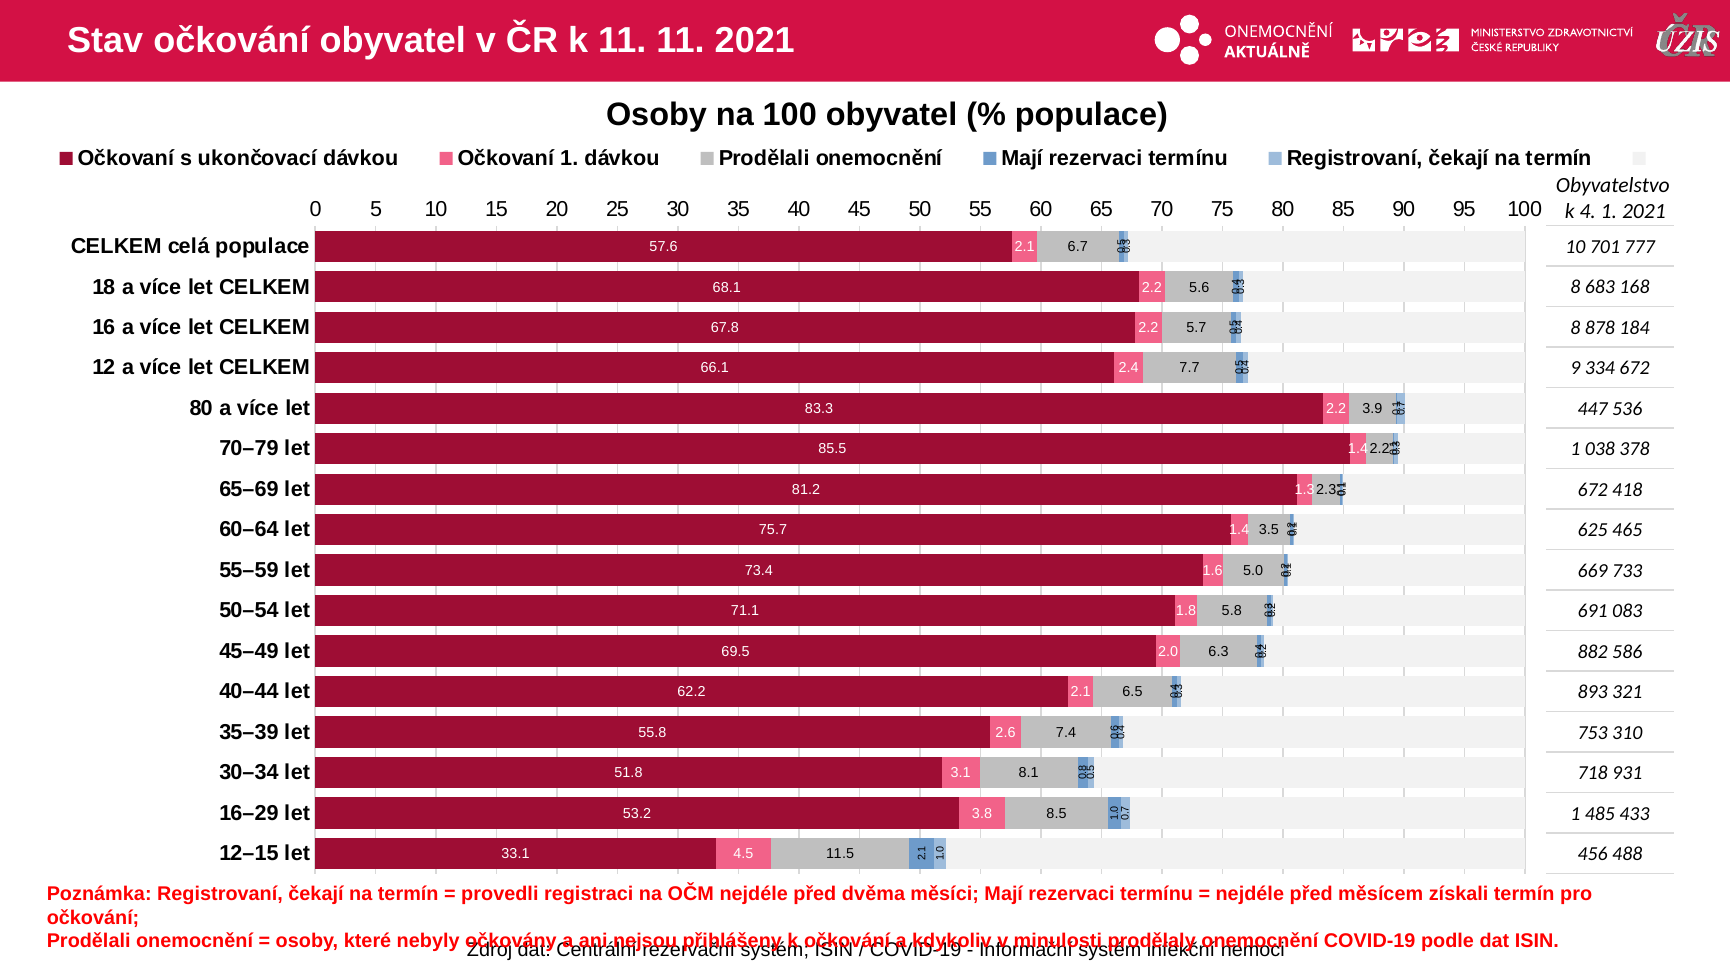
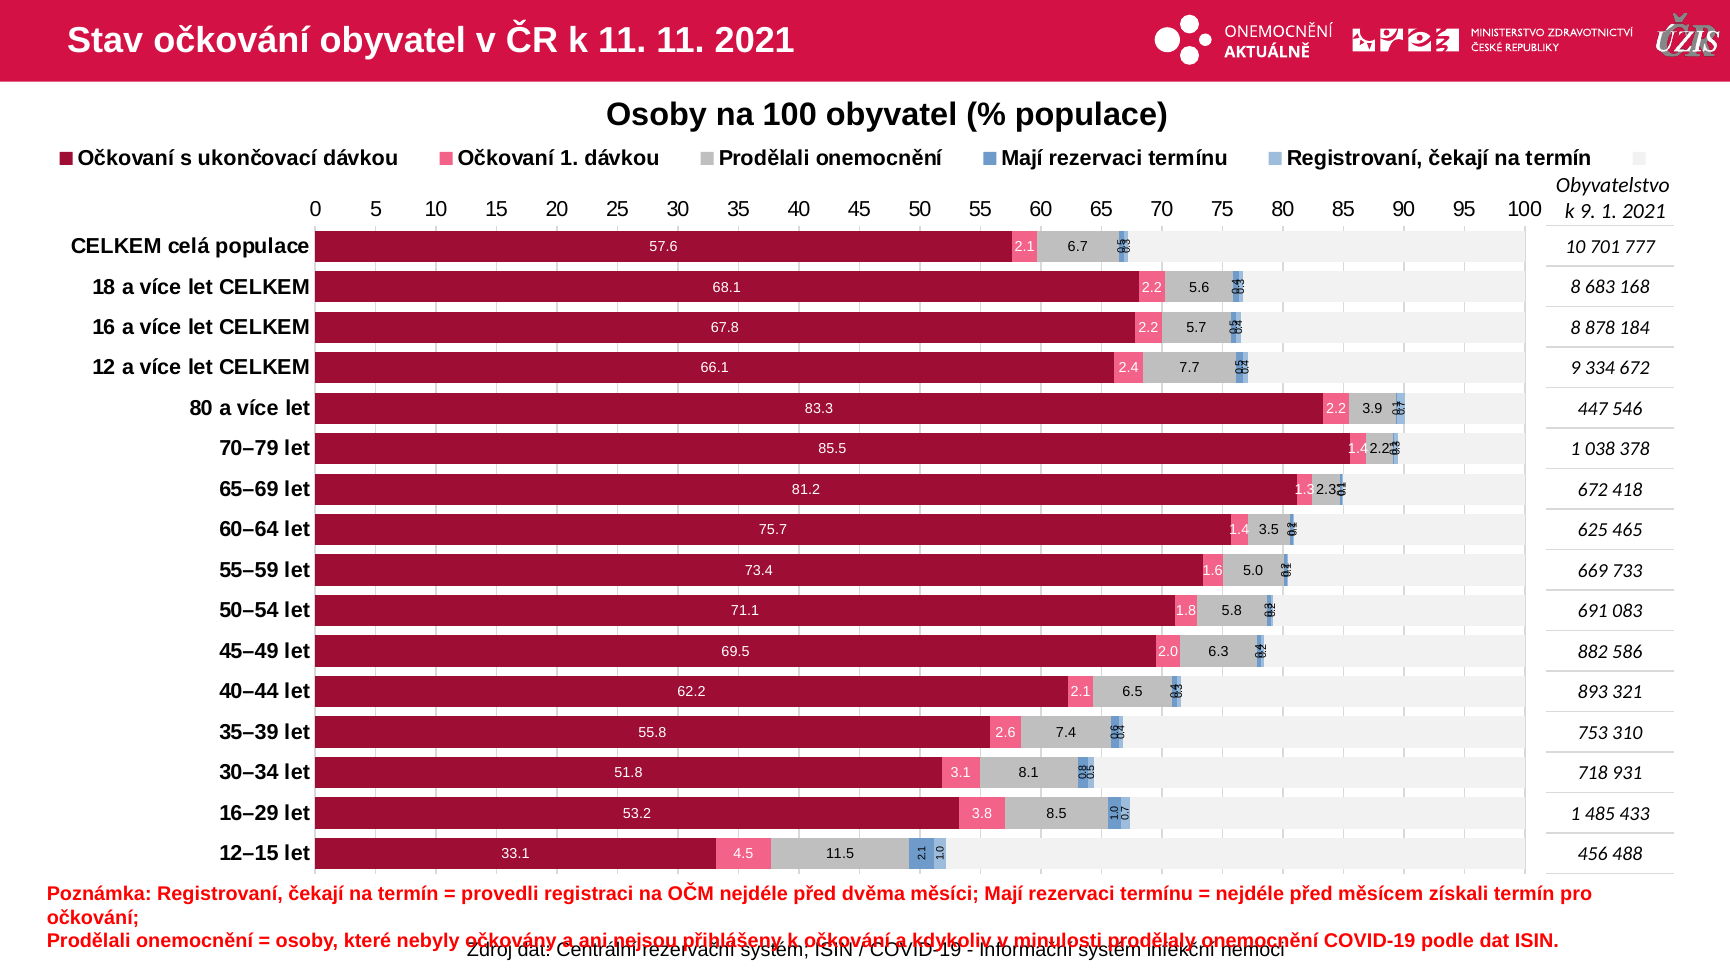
k 4: 4 -> 9
536: 536 -> 546
